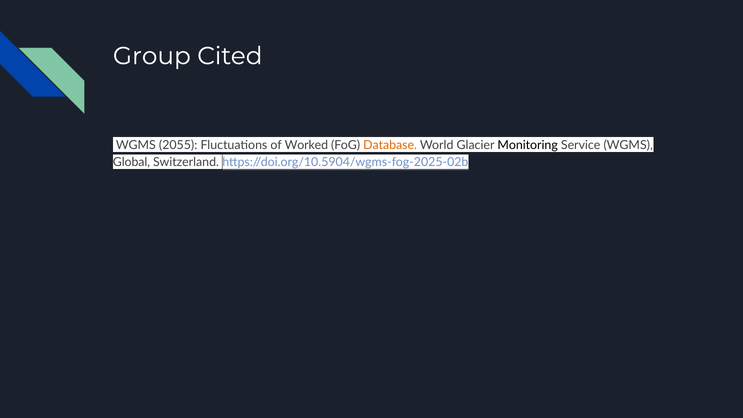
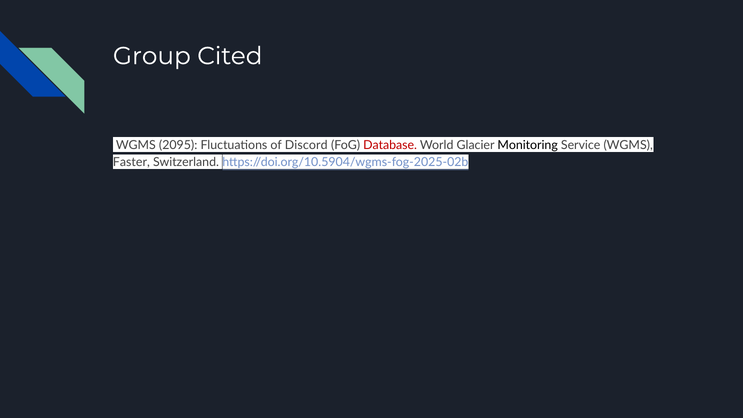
2055: 2055 -> 2095
Worked: Worked -> Discord
Database colour: orange -> red
Global: Global -> Faster
